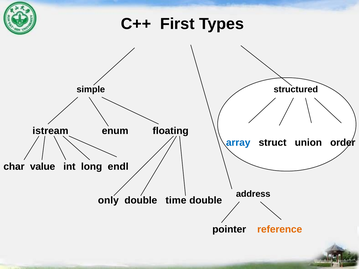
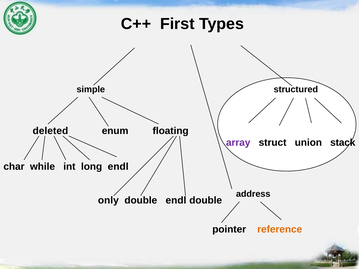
istream: istream -> deleted
array colour: blue -> purple
order: order -> stack
value: value -> while
double time: time -> endl
